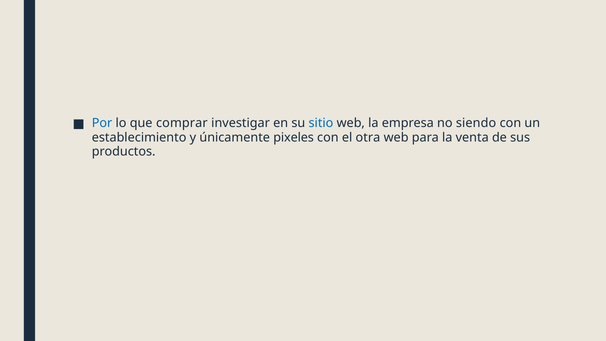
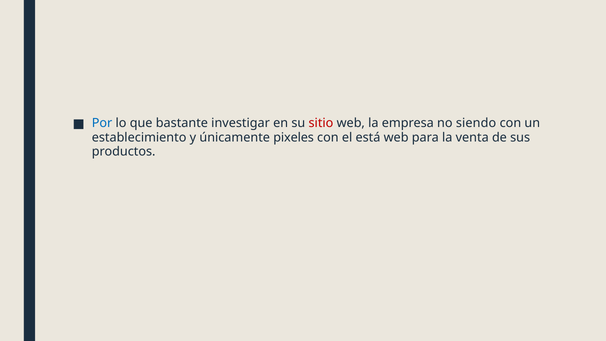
comprar: comprar -> bastante
sitio colour: blue -> red
otra: otra -> está
